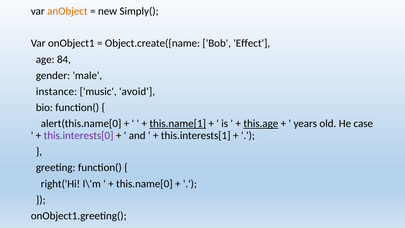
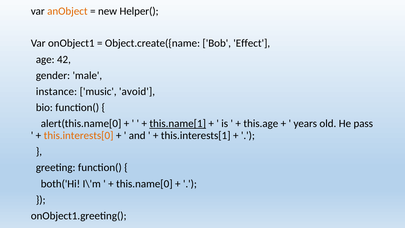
Simply(: Simply( -> Helper(
84: 84 -> 42
this.age underline: present -> none
case: case -> pass
this.interests[0 colour: purple -> orange
right('Hi: right('Hi -> both('Hi
